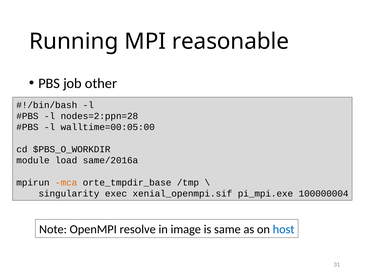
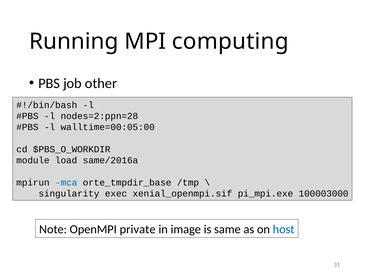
reasonable: reasonable -> computing
mca colour: orange -> blue
100000004: 100000004 -> 100003000
resolve: resolve -> private
